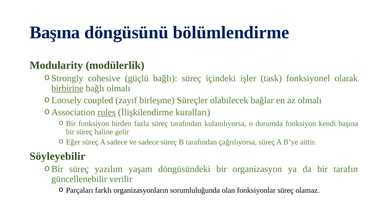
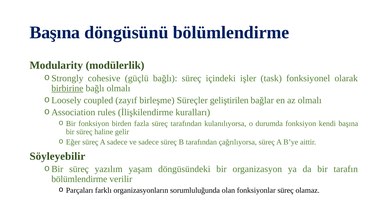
olabilecek: olabilecek -> geliştirilen
rules underline: present -> none
güncellenebilir at (79, 179): güncellenebilir -> bölümlendirme
